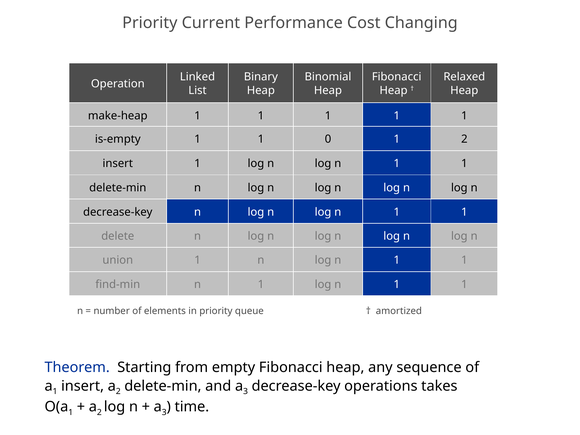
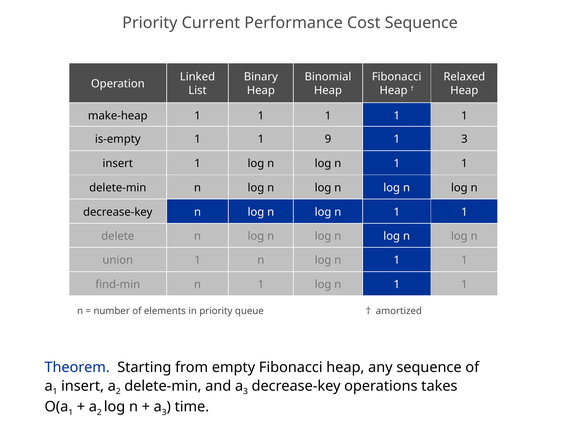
Cost Changing: Changing -> Sequence
0: 0 -> 9
1 2: 2 -> 3
